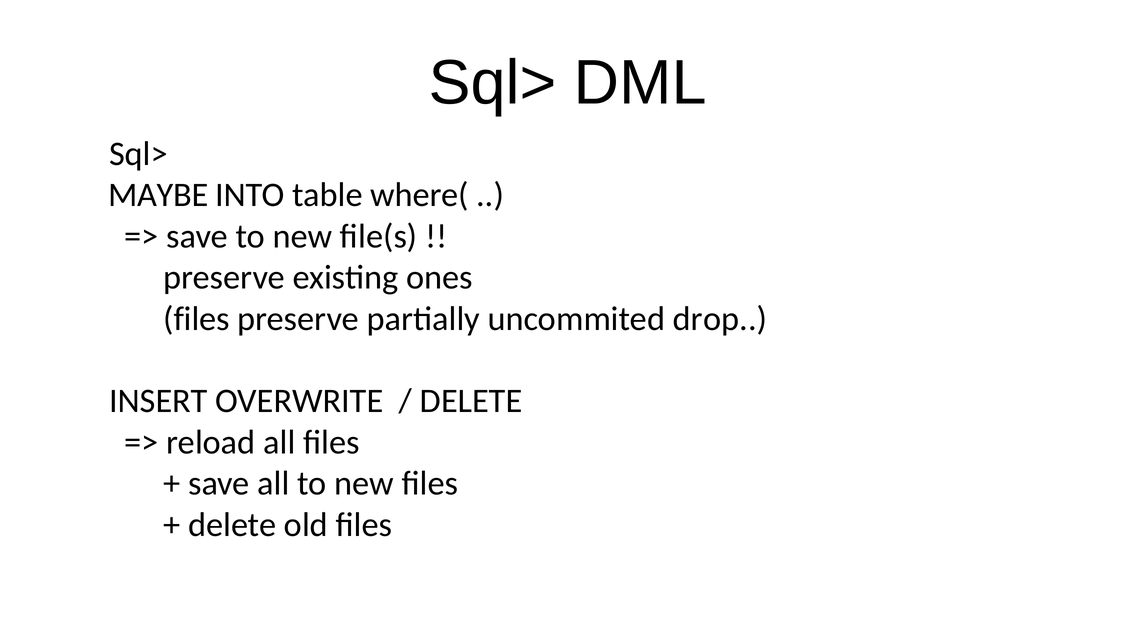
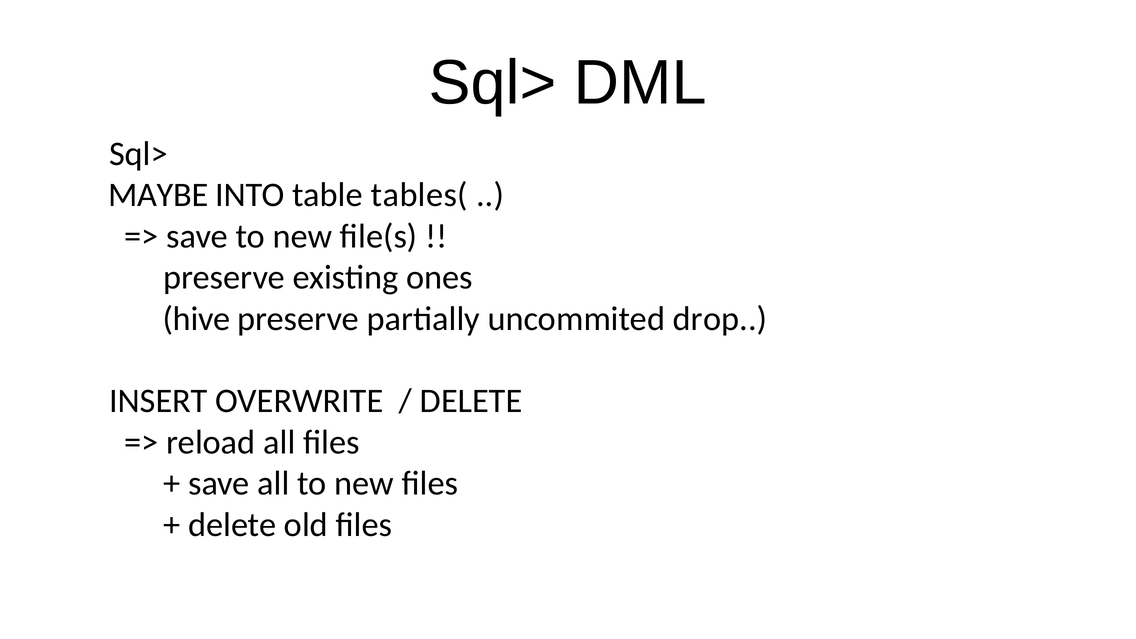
where(: where( -> tables(
files at (196, 319): files -> hive
